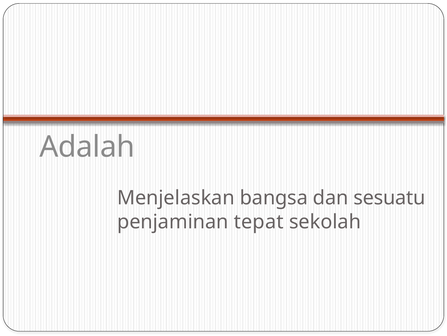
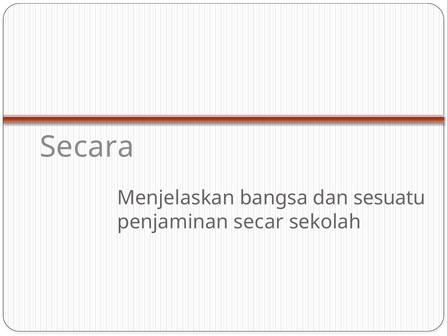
Adalah: Adalah -> Secara
tepat: tepat -> secar
